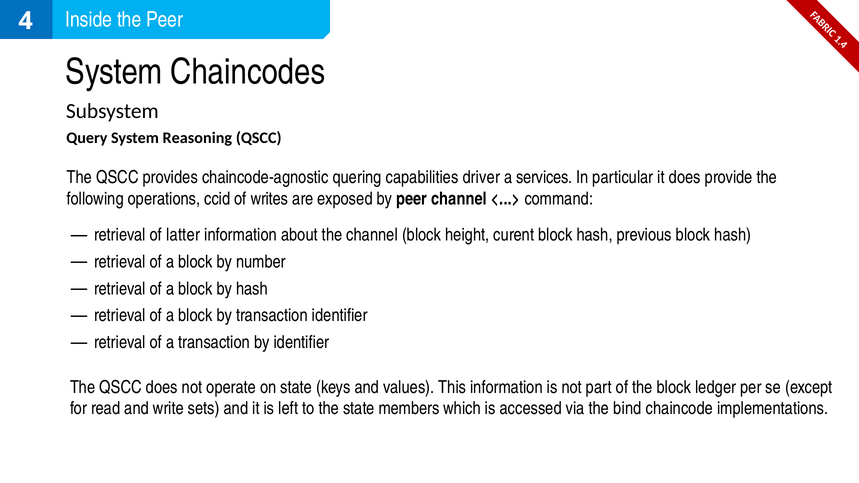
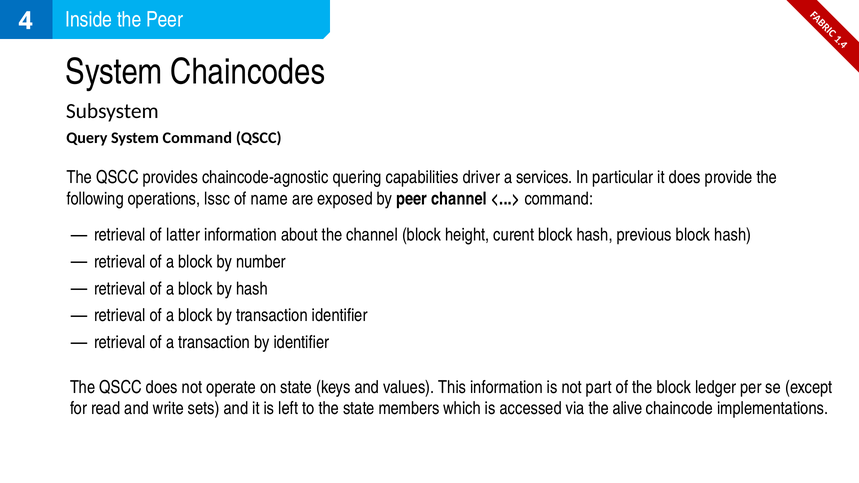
System Reasoning: Reasoning -> Command
ccid: ccid -> lssc
writes: writes -> name
bind: bind -> alive
